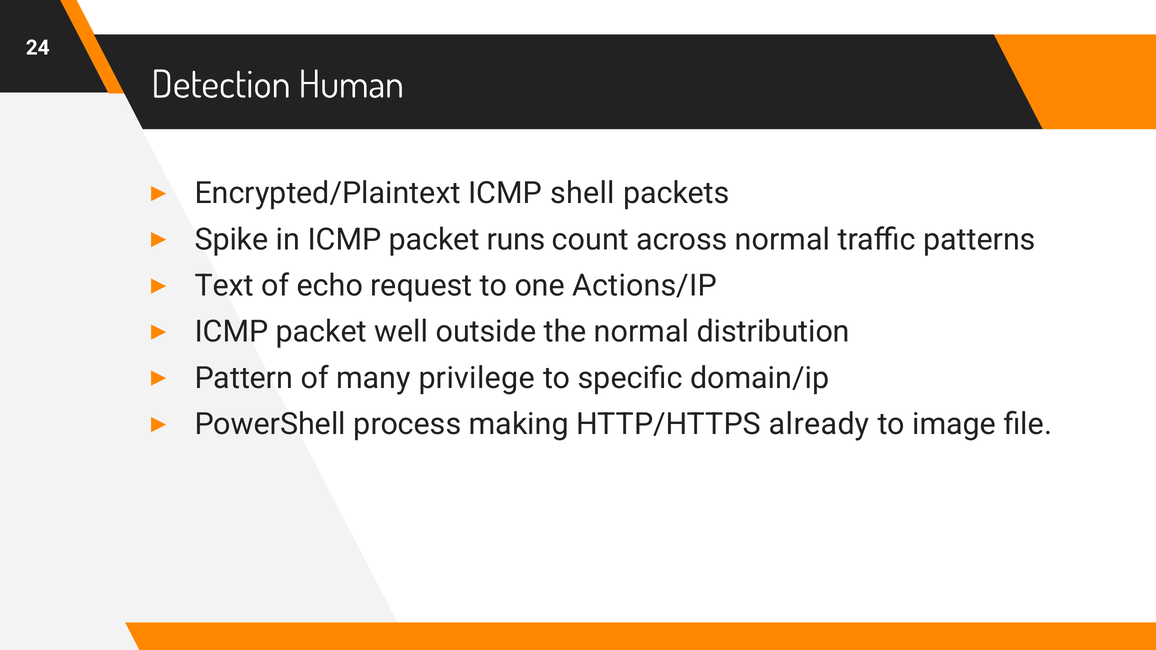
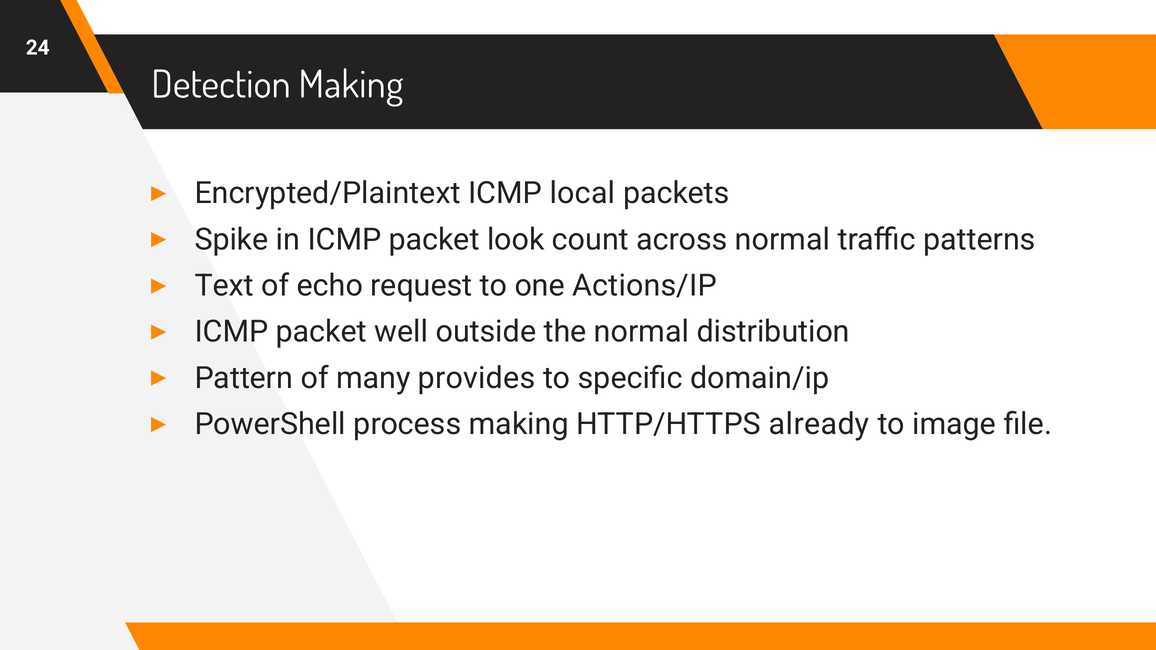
Detection Human: Human -> Making
shell: shell -> local
runs: runs -> look
privilege: privilege -> provides
